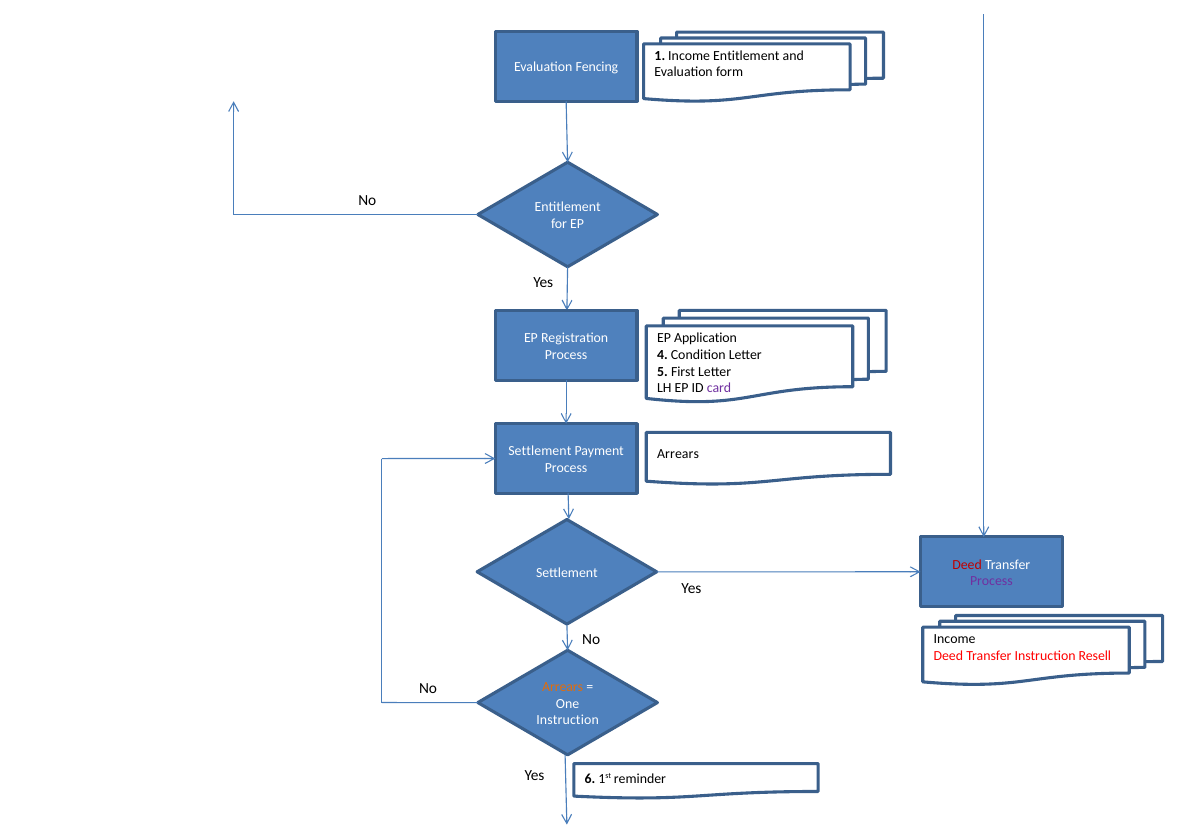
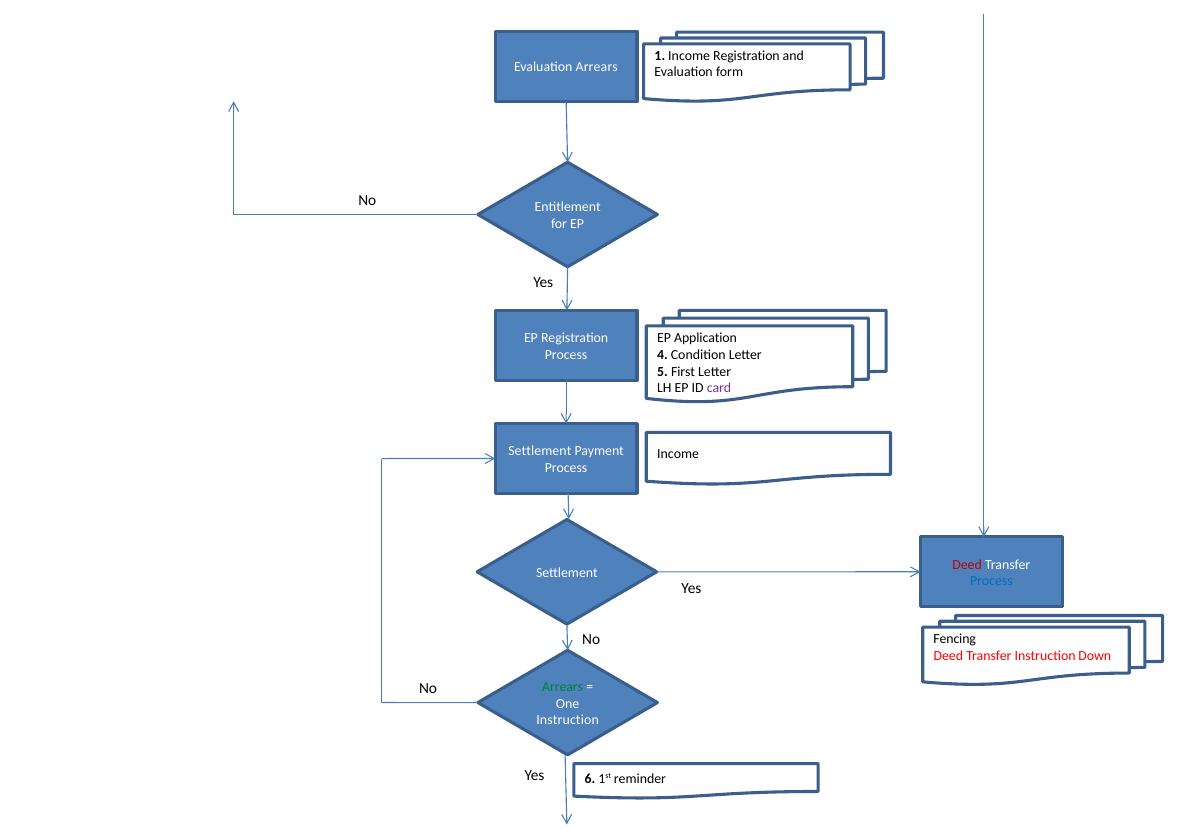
Income Entitlement: Entitlement -> Registration
Evaluation Fencing: Fencing -> Arrears
Arrears at (678, 455): Arrears -> Income
Process at (991, 582) colour: purple -> blue
Income at (955, 639): Income -> Fencing
Resell: Resell -> Down
Arrears at (563, 688) colour: orange -> green
